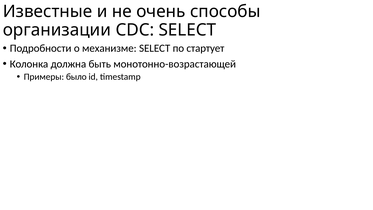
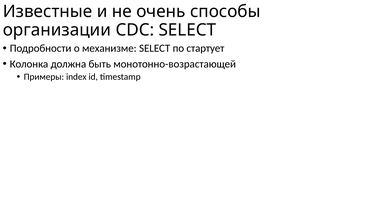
было: было -> index
